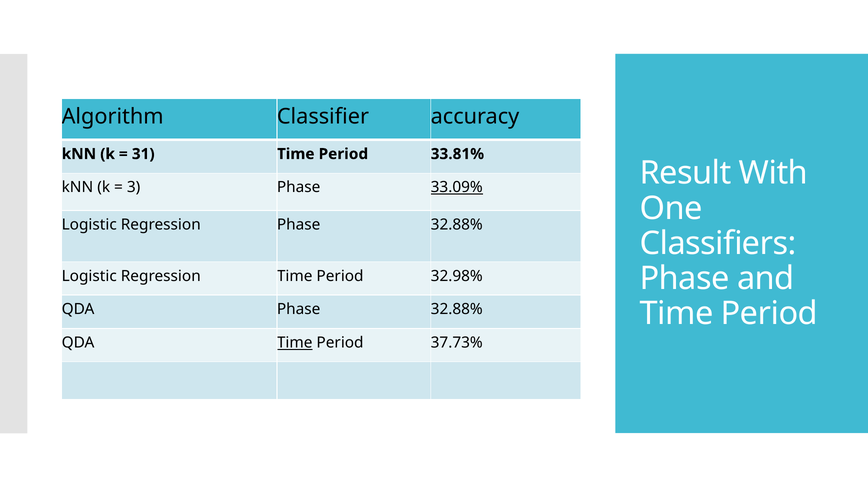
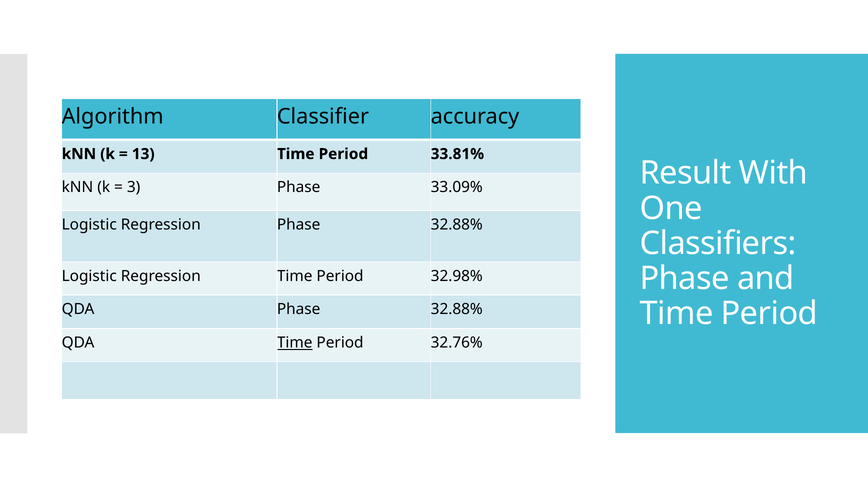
31: 31 -> 13
33.09% underline: present -> none
37.73%: 37.73% -> 32.76%
